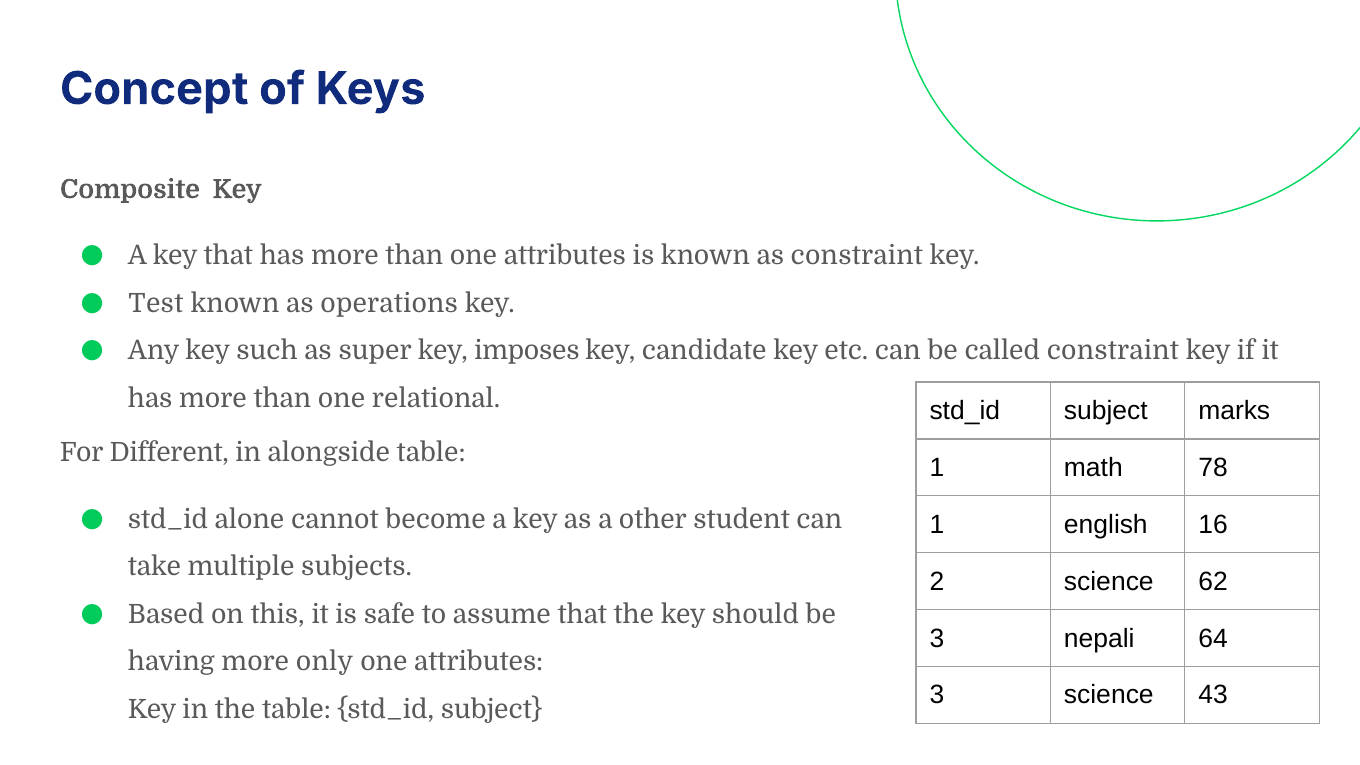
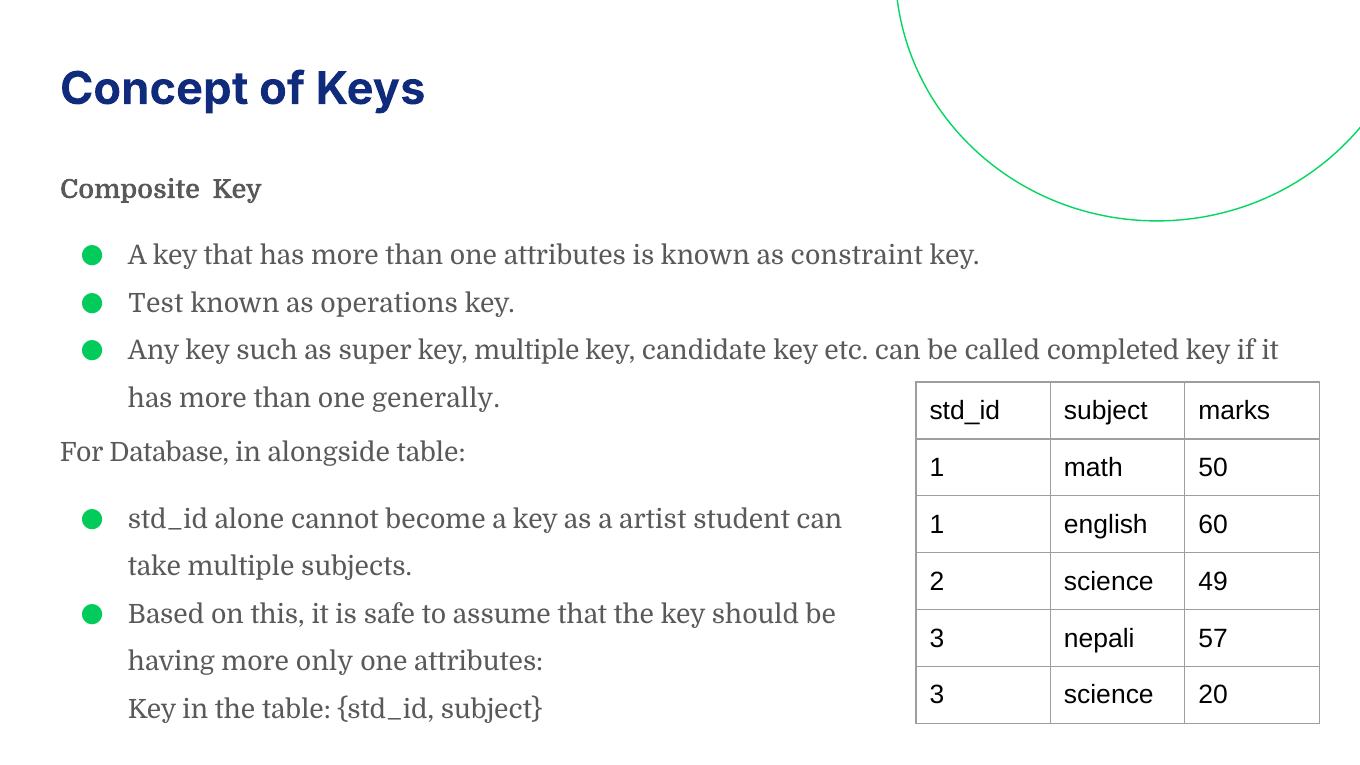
key imposes: imposes -> multiple
called constraint: constraint -> completed
relational: relational -> generally
Different: Different -> Database
78: 78 -> 50
other: other -> artist
16: 16 -> 60
62: 62 -> 49
64: 64 -> 57
43: 43 -> 20
